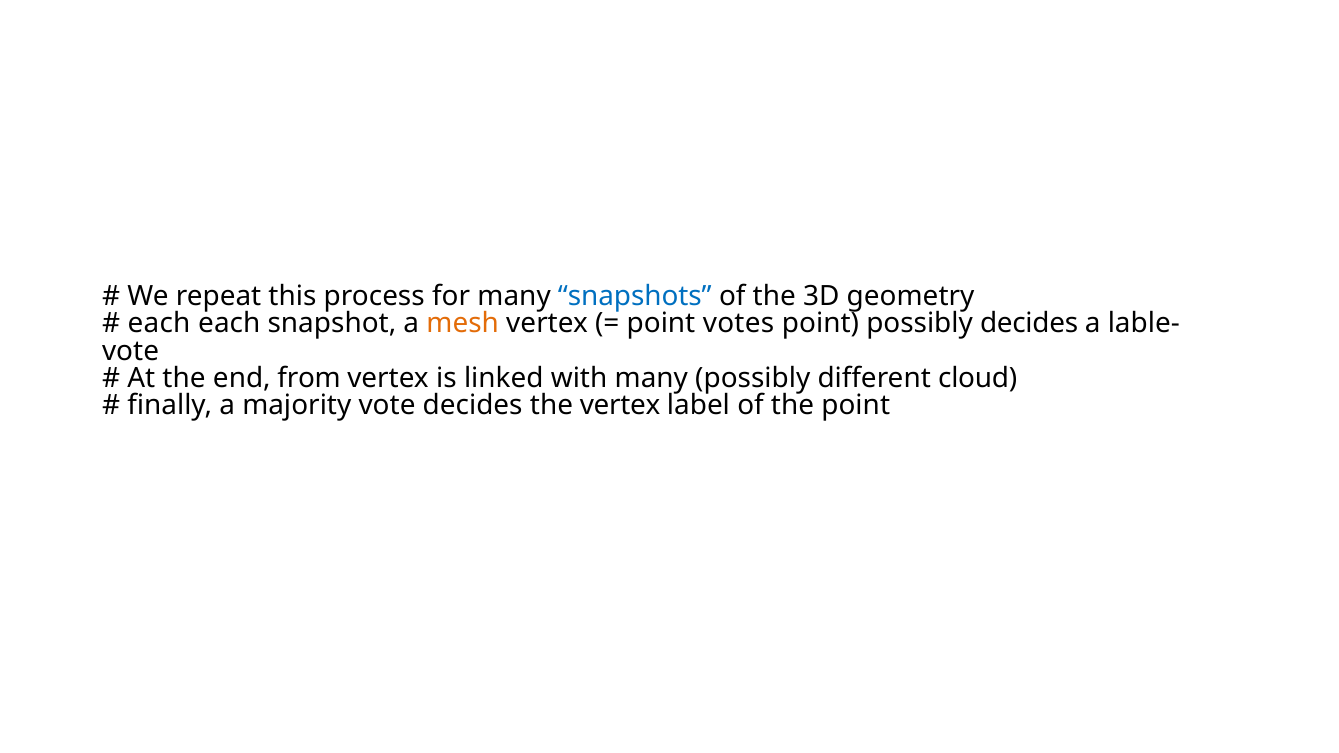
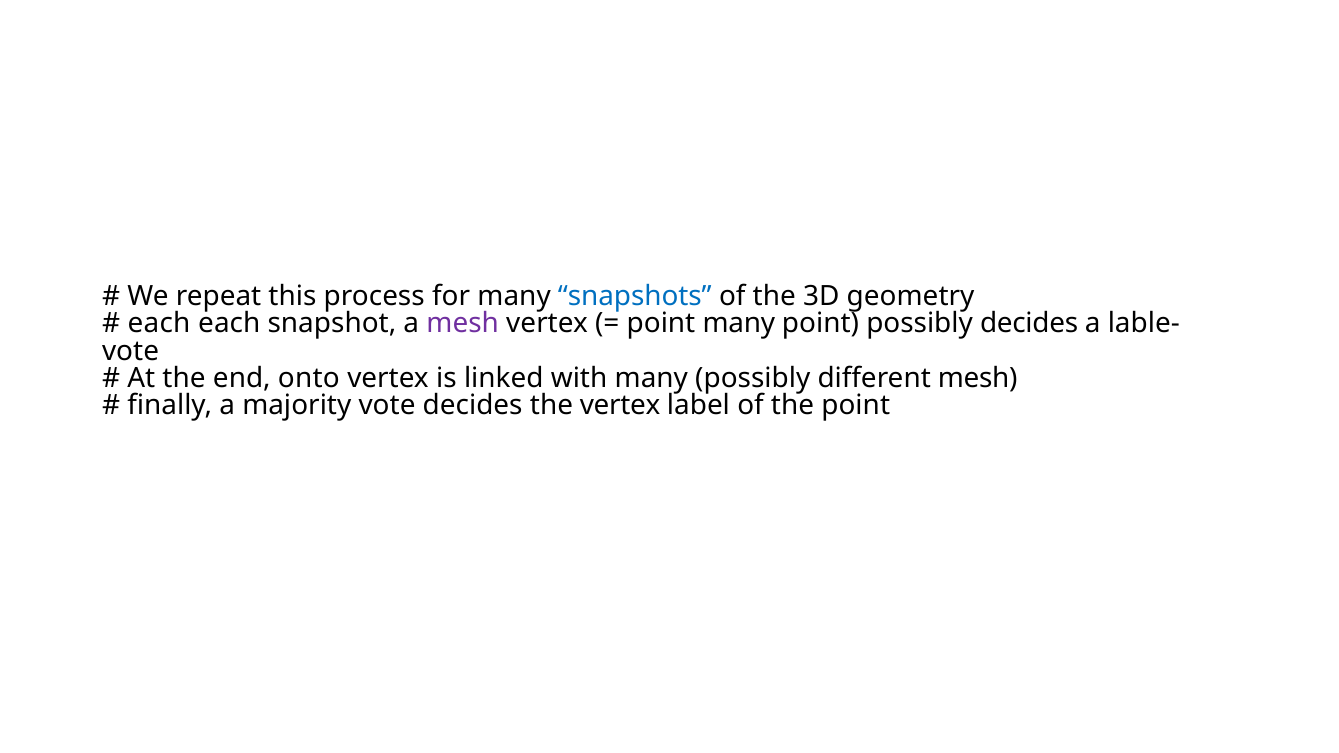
mesh at (463, 324) colour: orange -> purple
point votes: votes -> many
from: from -> onto
different cloud: cloud -> mesh
